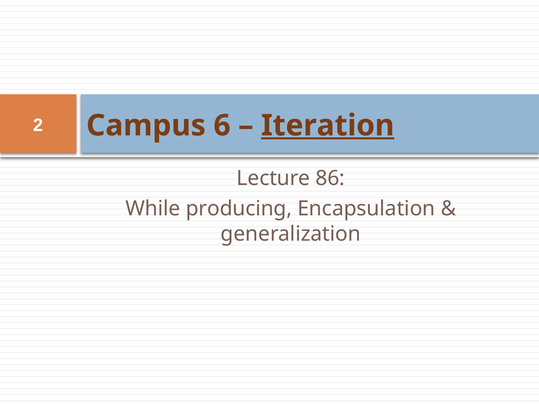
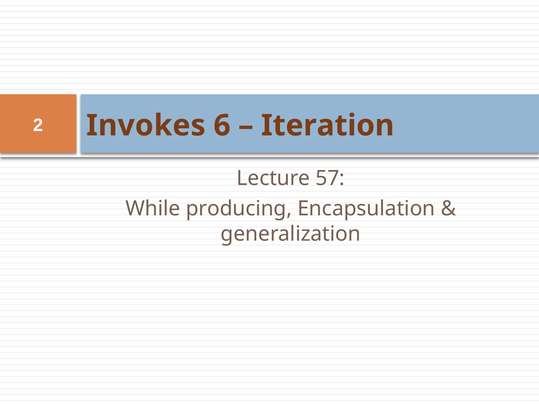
Campus: Campus -> Invokes
Iteration underline: present -> none
86: 86 -> 57
